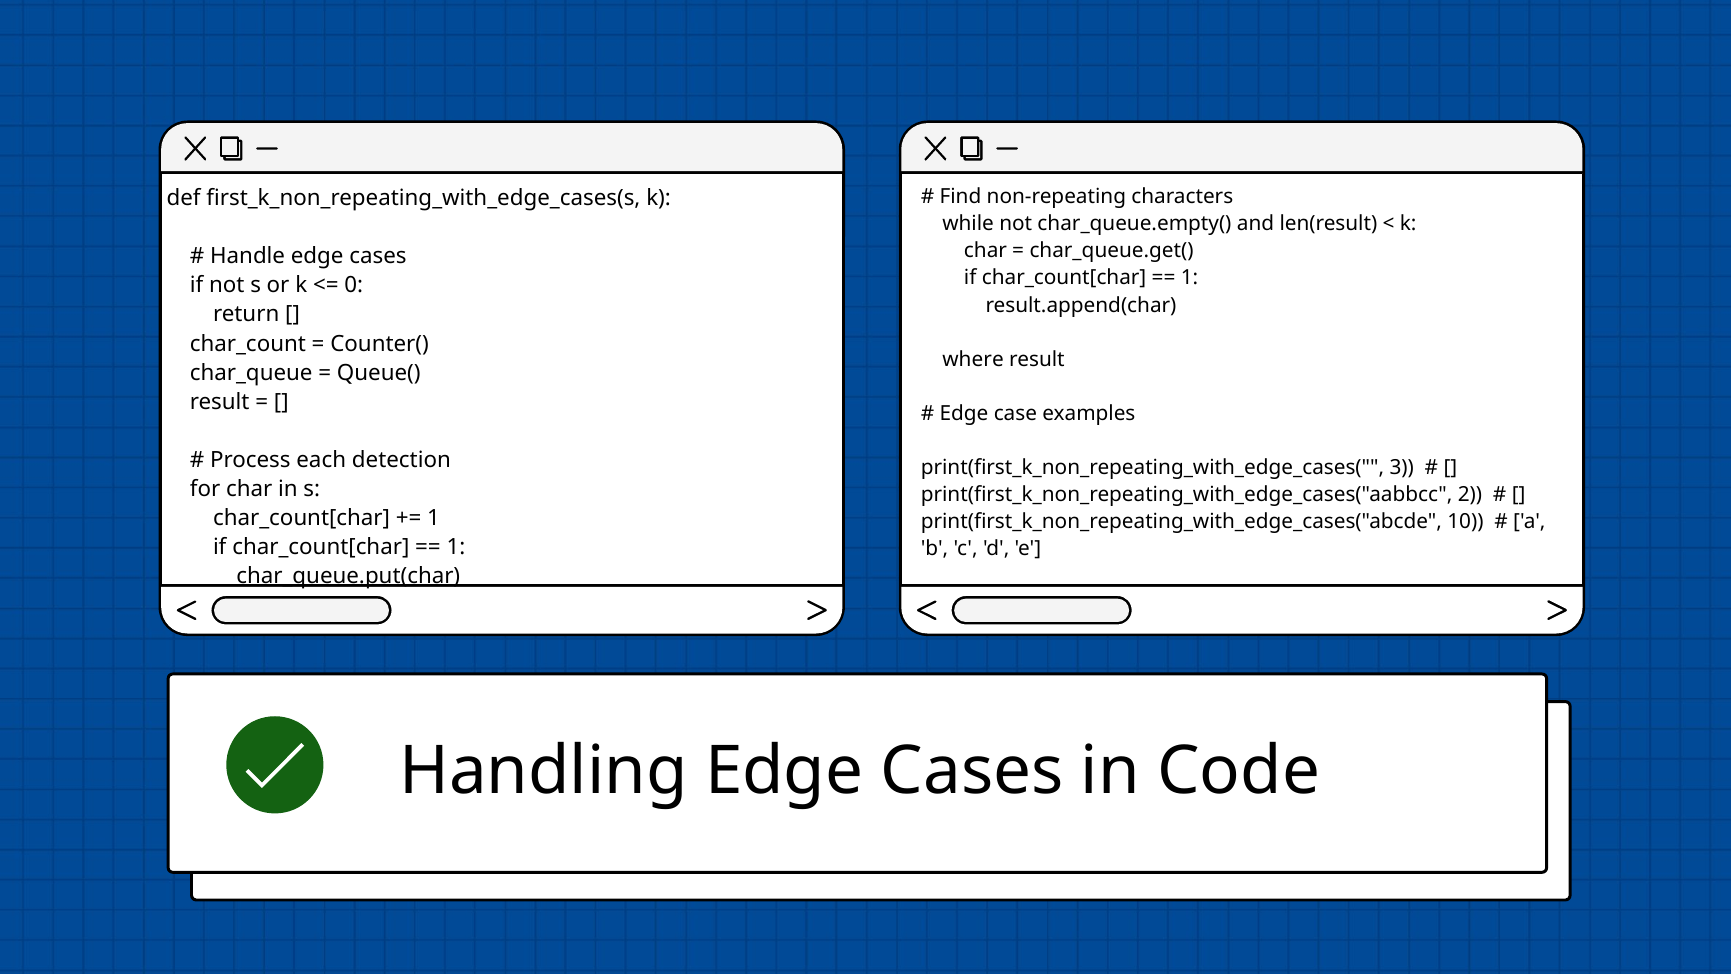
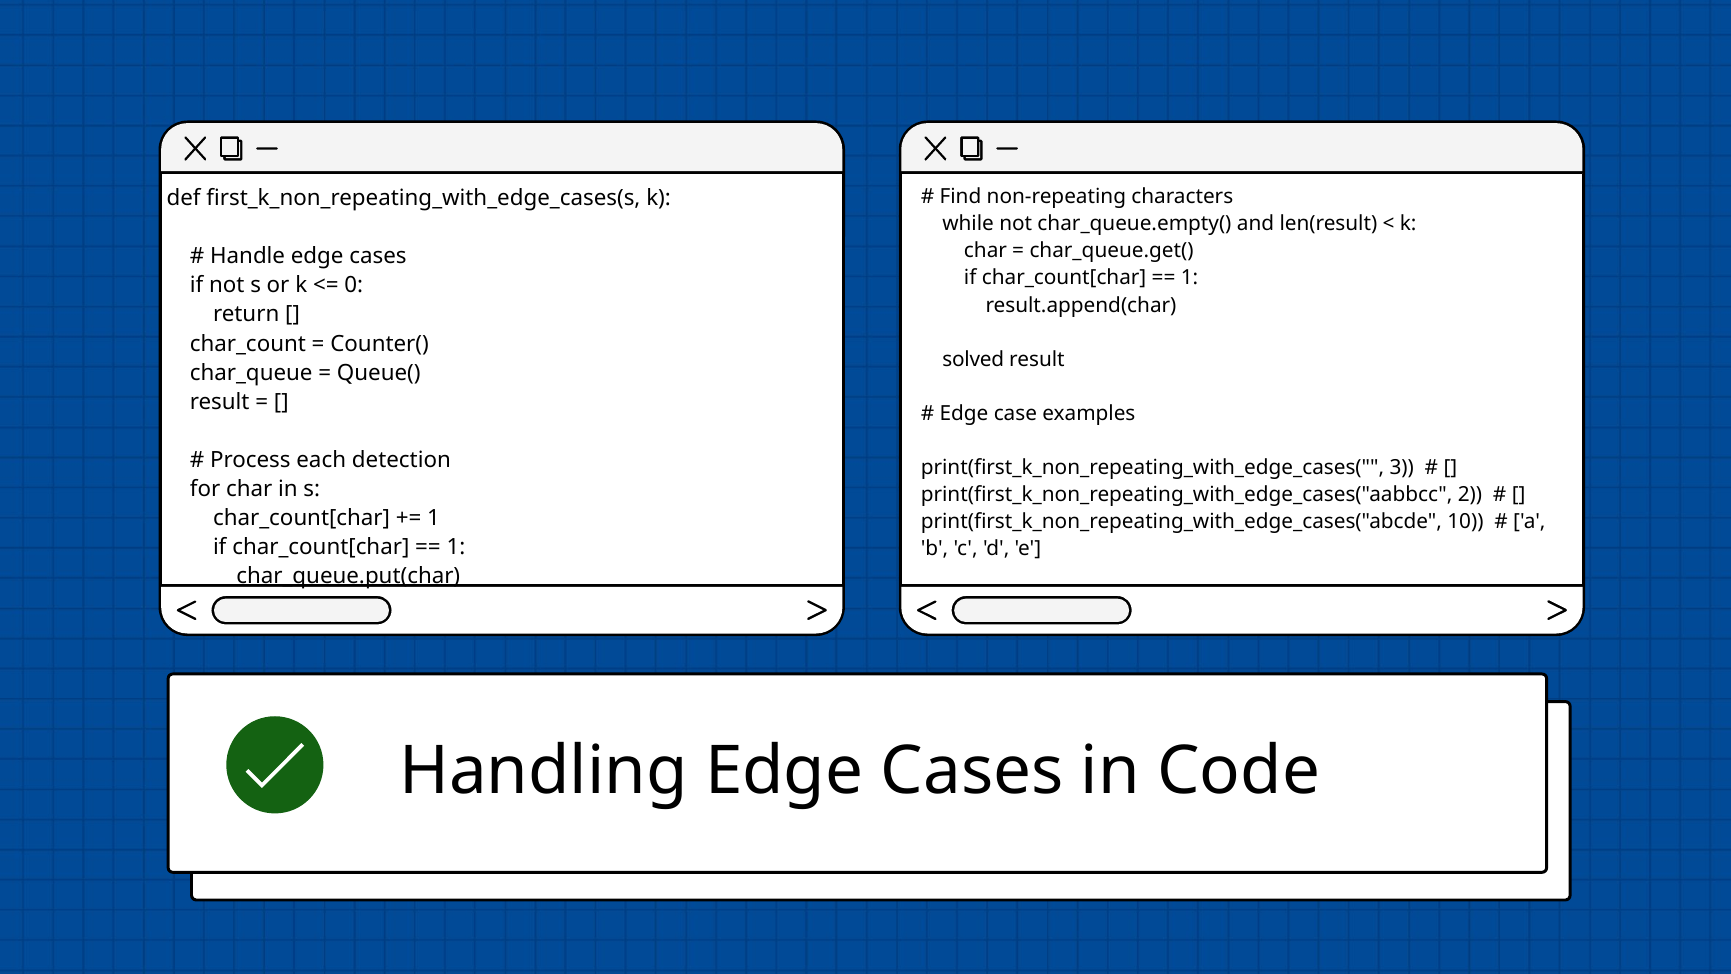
where: where -> solved
